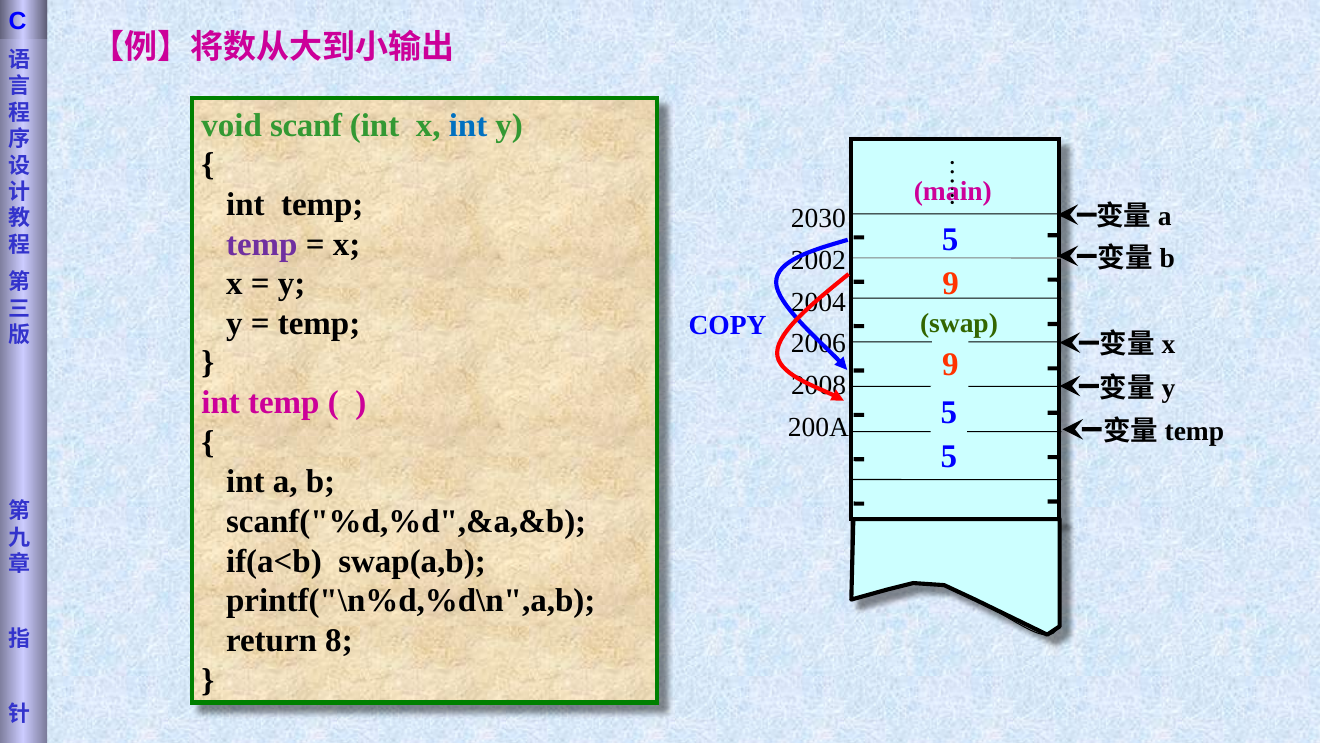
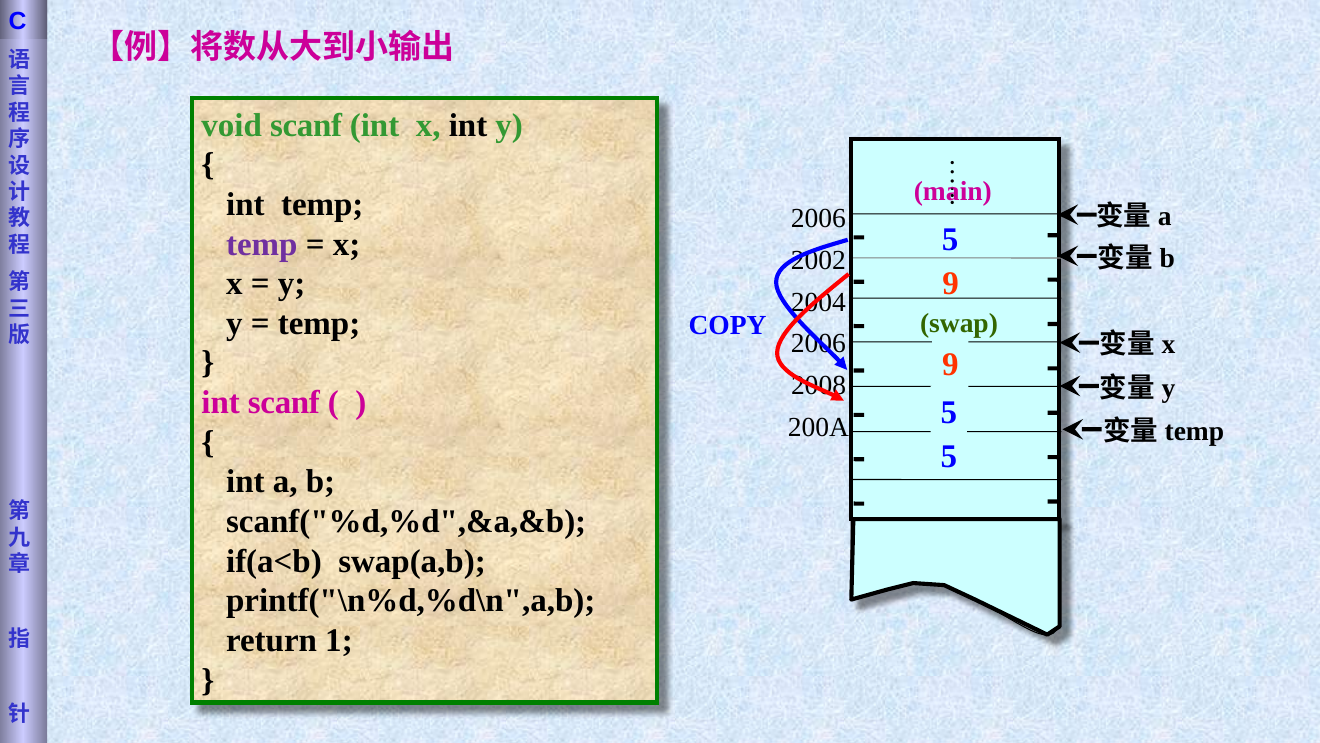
int at (468, 125) colour: blue -> black
2030 at (818, 218): 2030 -> 2006
temp at (284, 402): temp -> scanf
8: 8 -> 1
